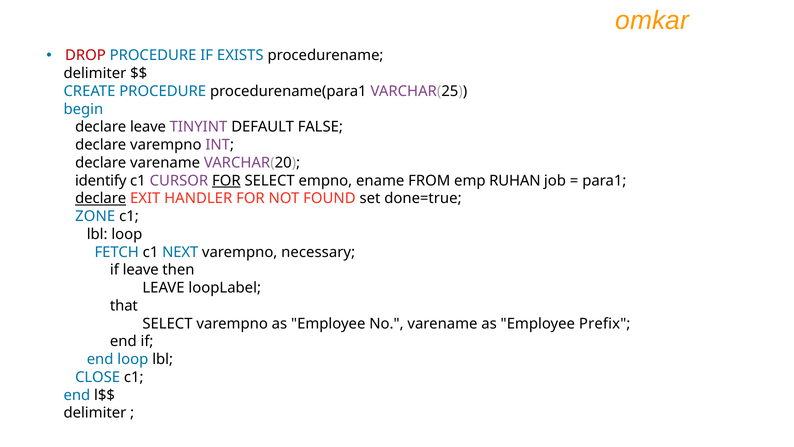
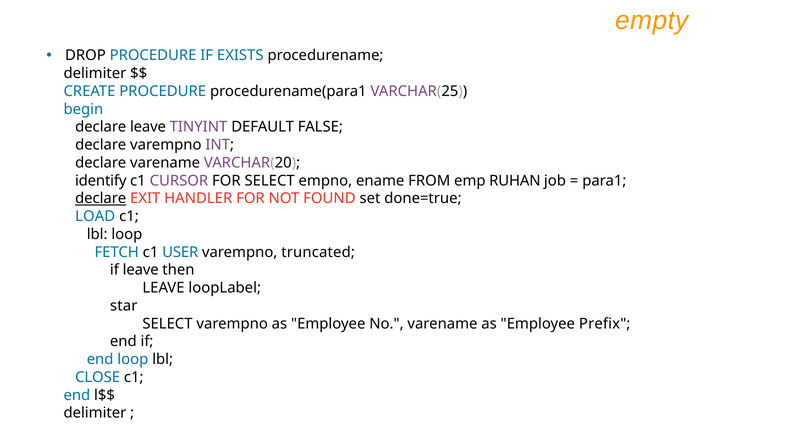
omkar: omkar -> empty
DROP colour: red -> black
FOR at (226, 180) underline: present -> none
ZONE: ZONE -> LOAD
NEXT: NEXT -> USER
necessary: necessary -> truncated
that: that -> star
